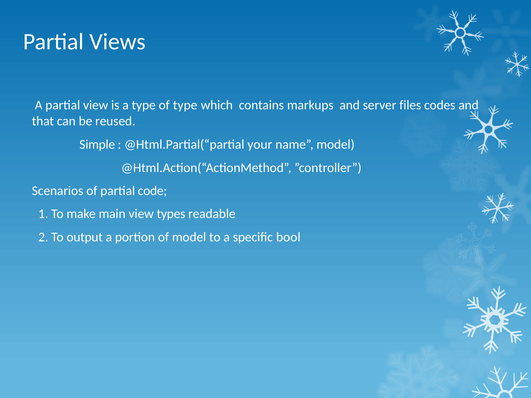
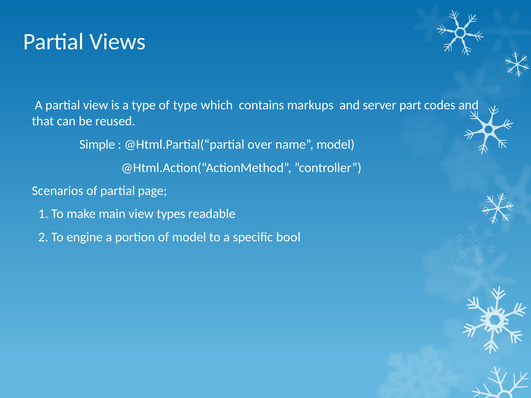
files: files -> part
your: your -> over
code: code -> page
output: output -> engine
